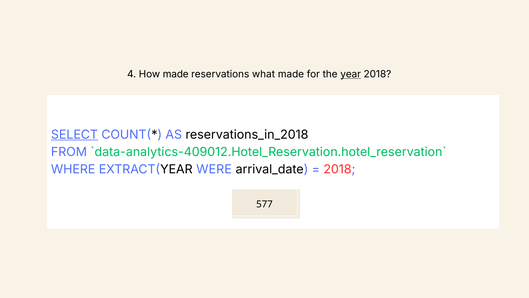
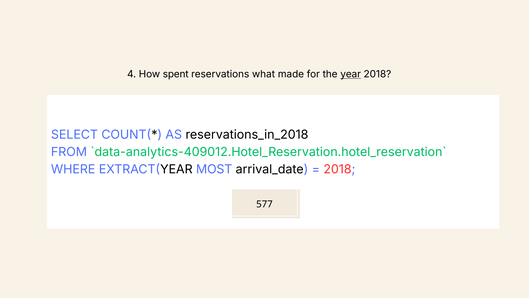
How made: made -> spent
SELECT underline: present -> none
WERE: WERE -> MOST
